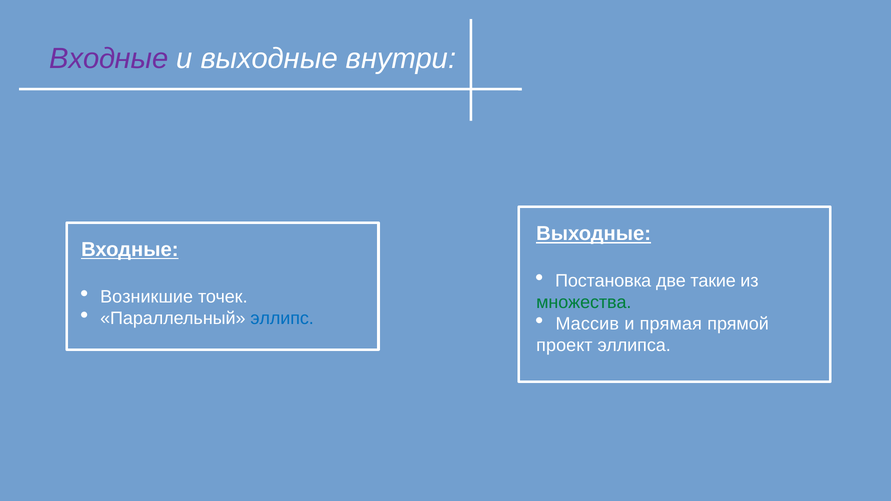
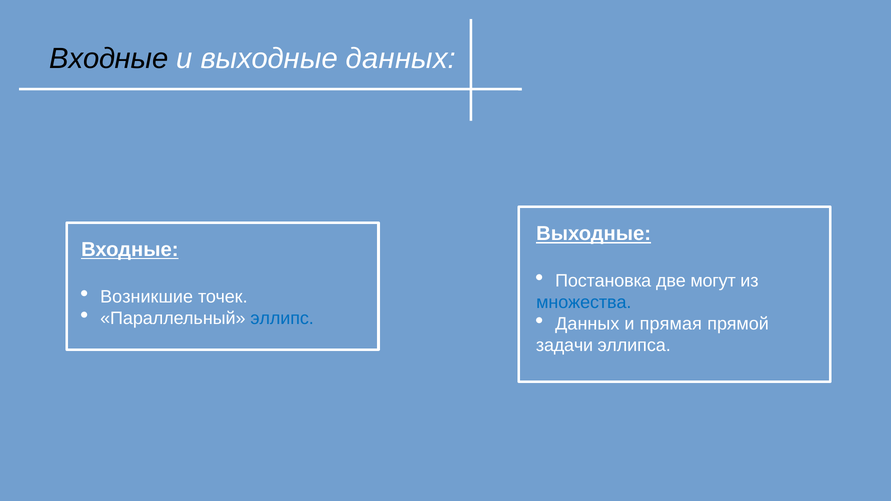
Входные at (109, 59) colour: purple -> black
выходные внутри: внутри -> данных
такие: такие -> могут
множества colour: green -> blue
Массив at (587, 324): Массив -> Данных
проект: проект -> задачи
